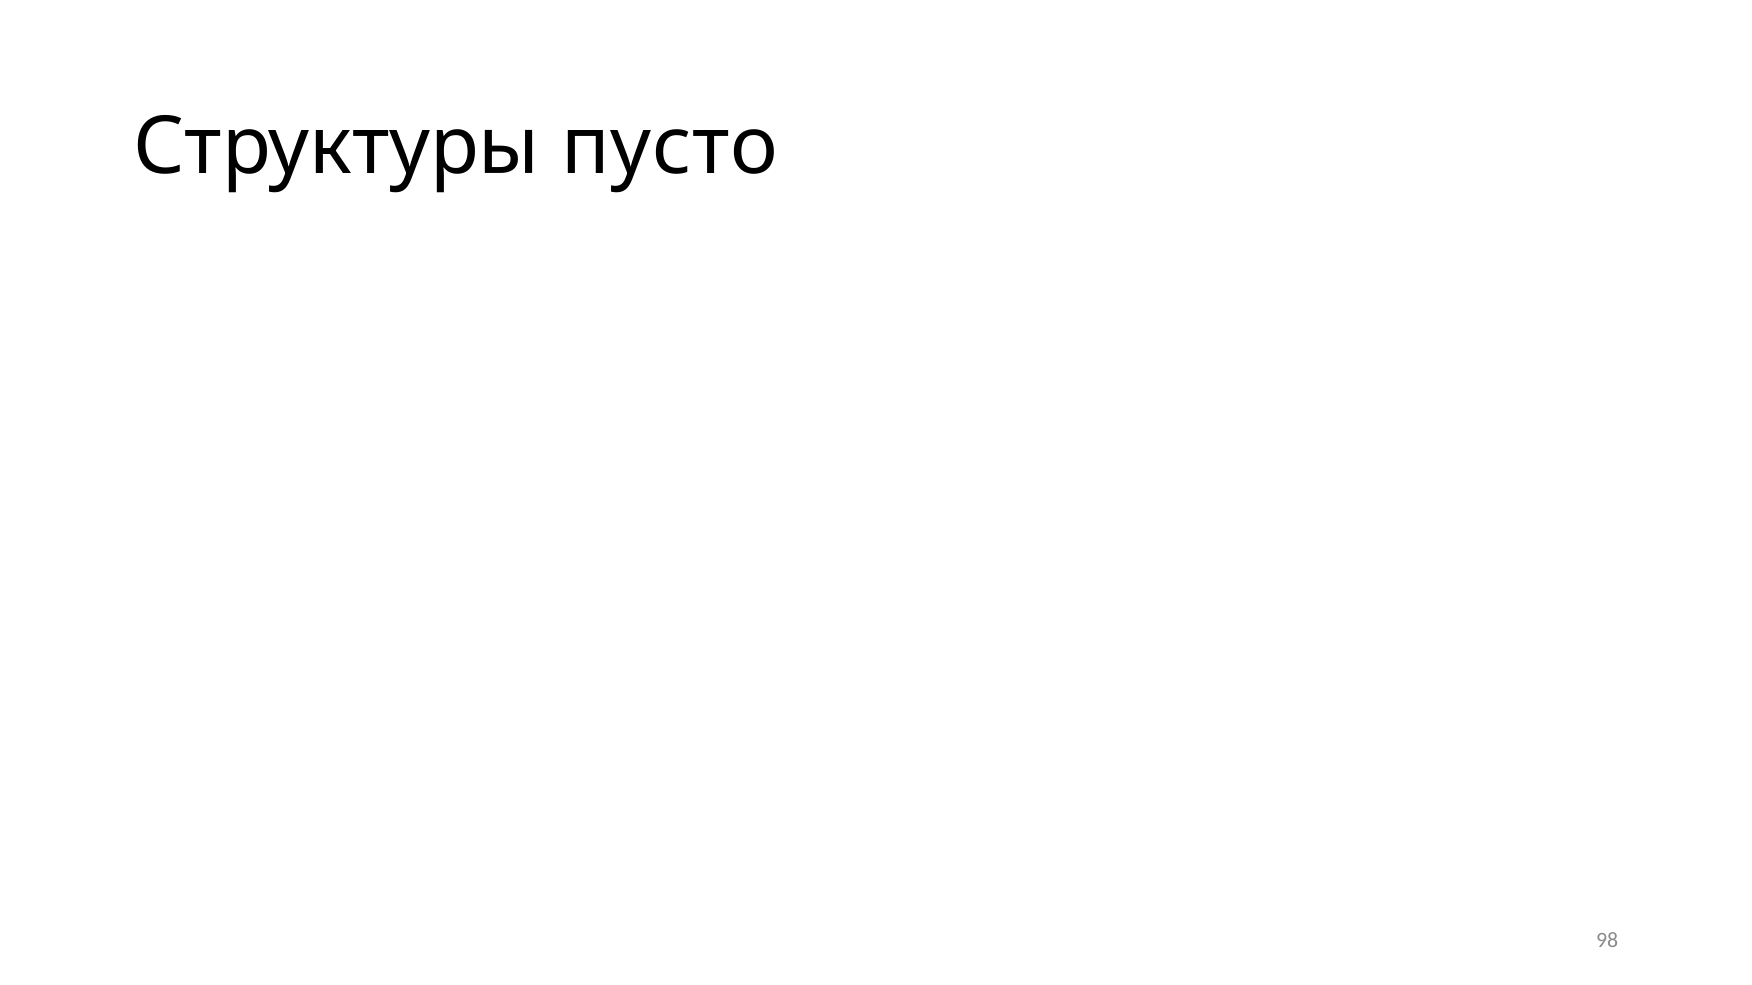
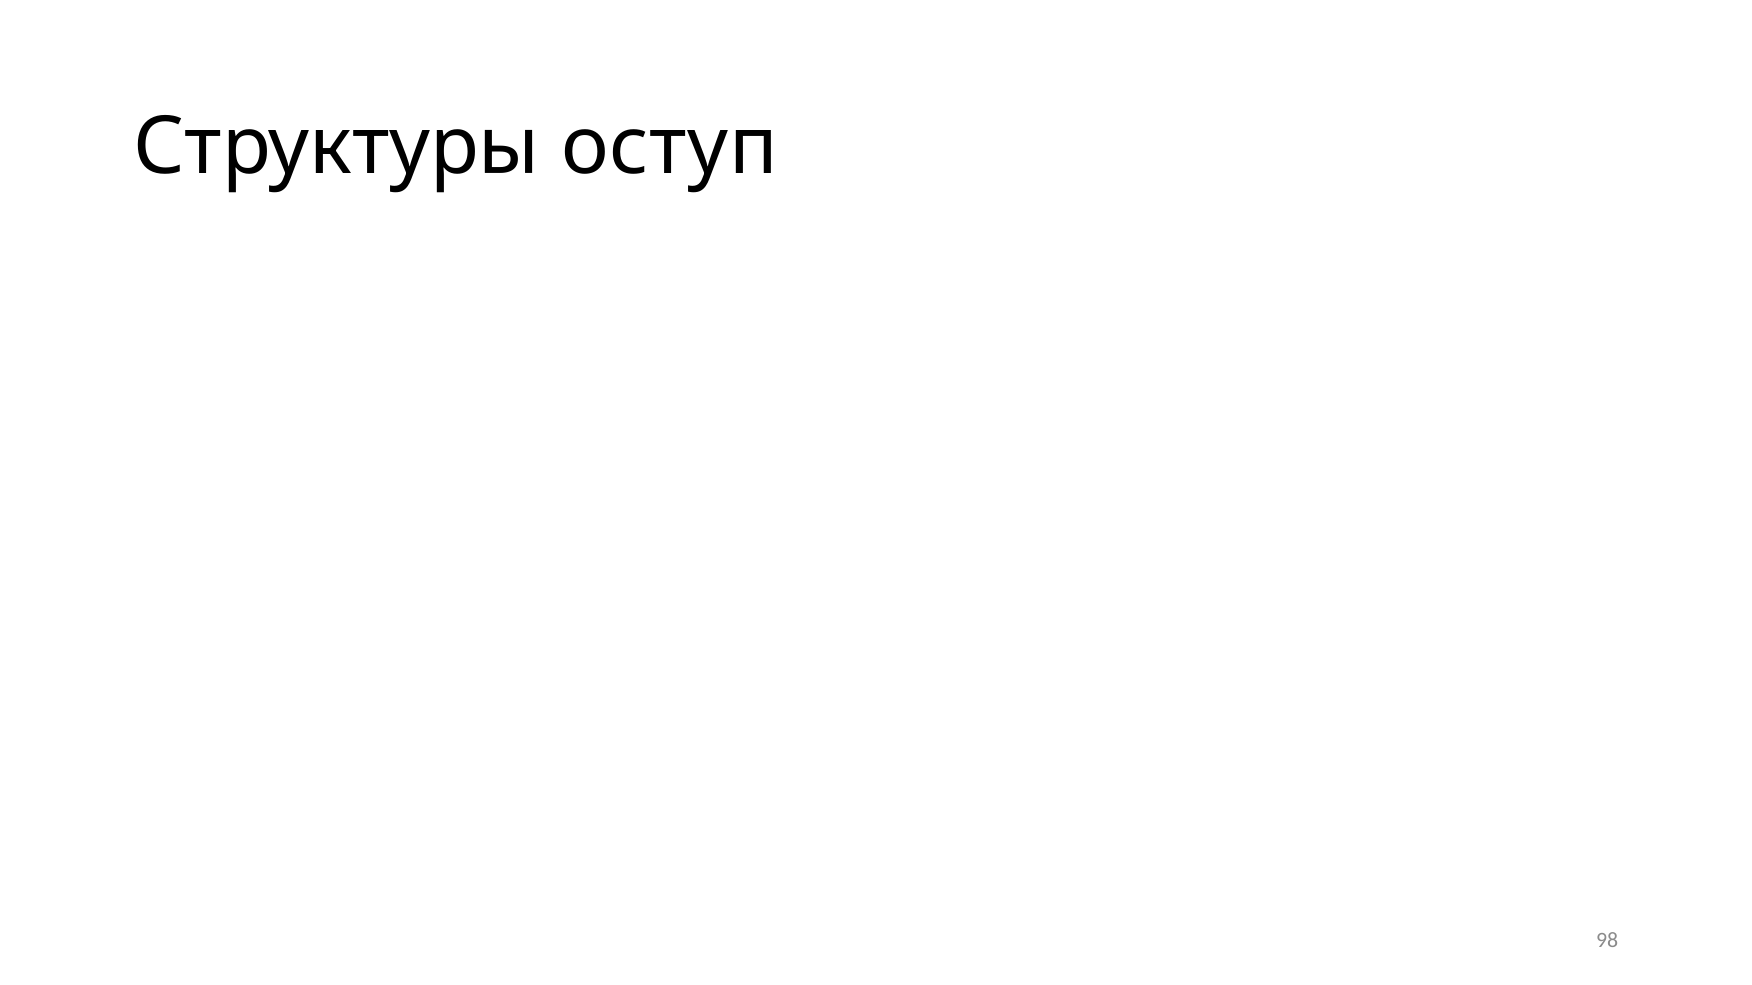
пусто: пусто -> оступ
